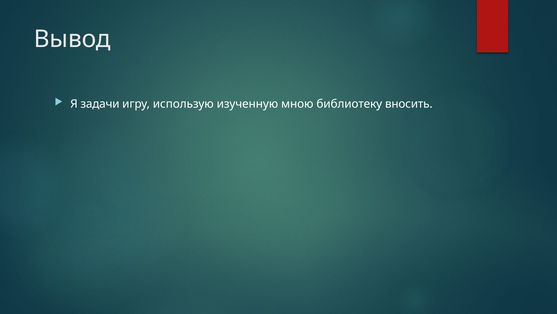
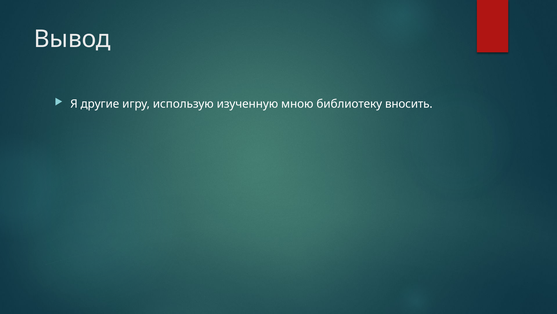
задачи: задачи -> другие
